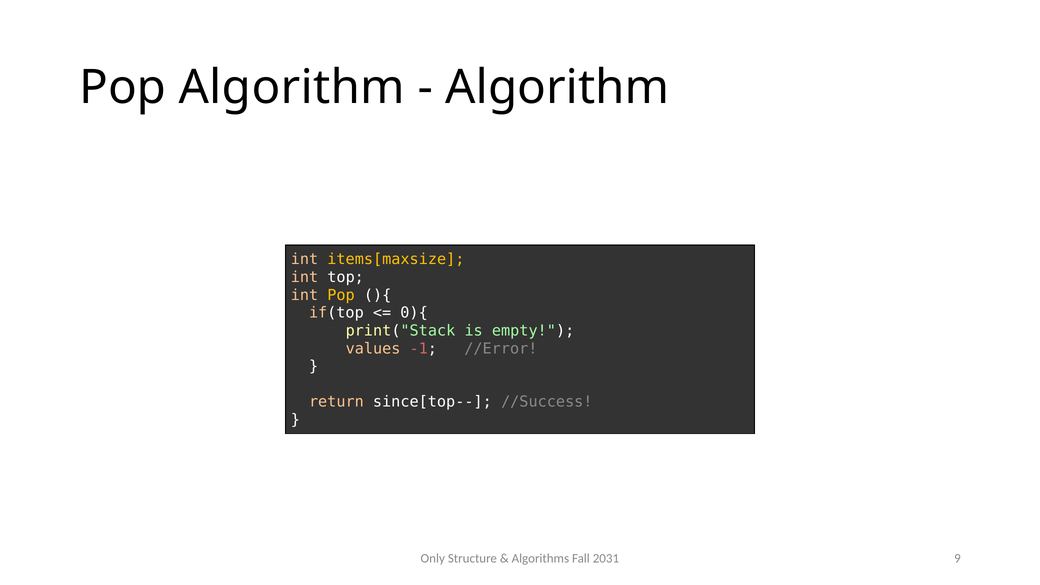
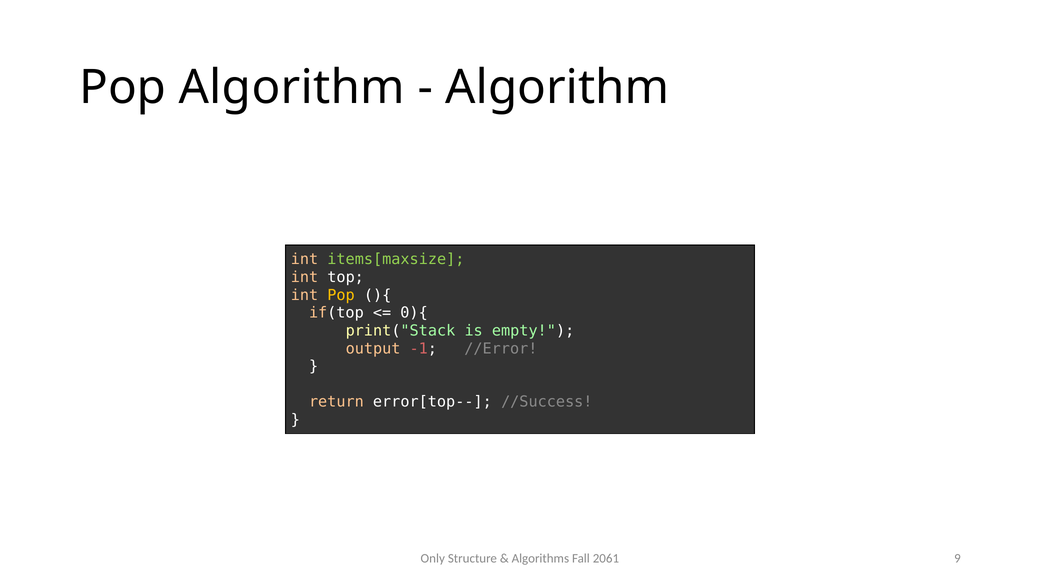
items[maxsize colour: yellow -> light green
values: values -> output
since[top--: since[top-- -> error[top--
2031: 2031 -> 2061
